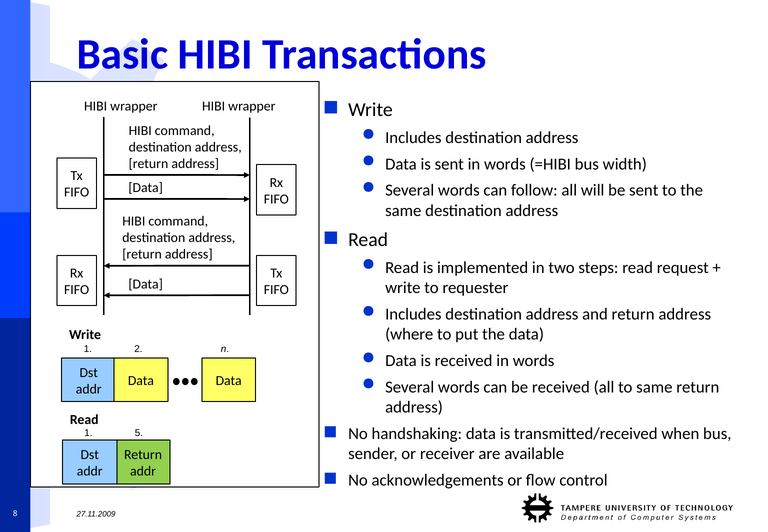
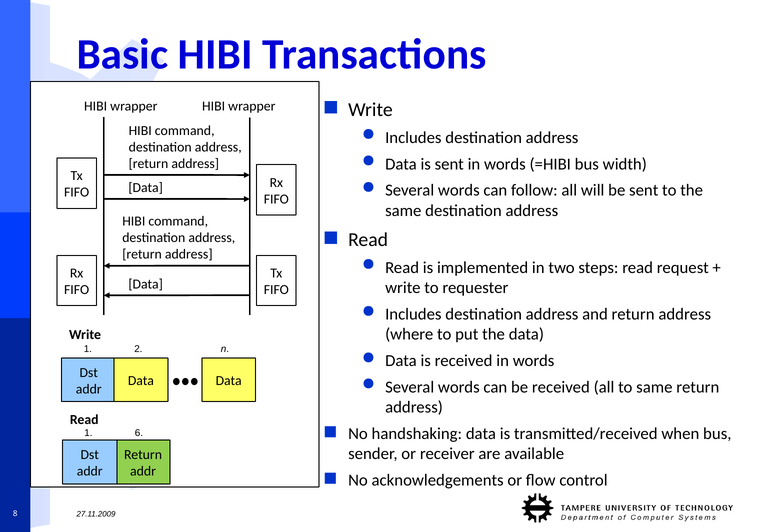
5: 5 -> 6
